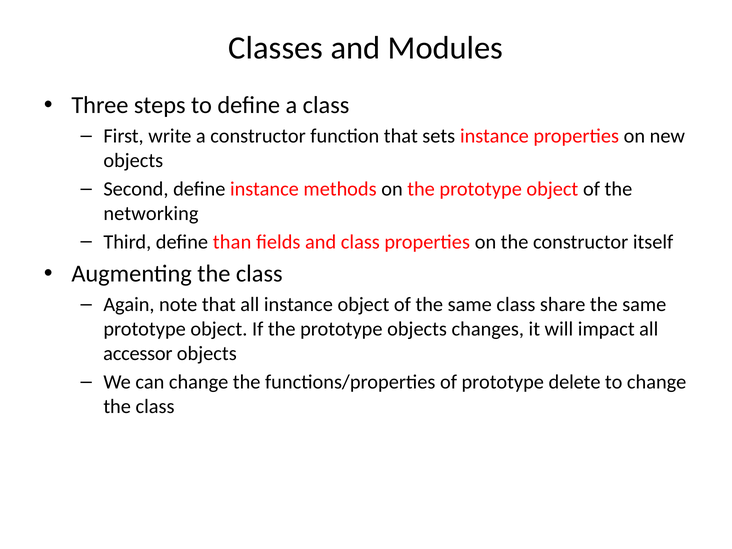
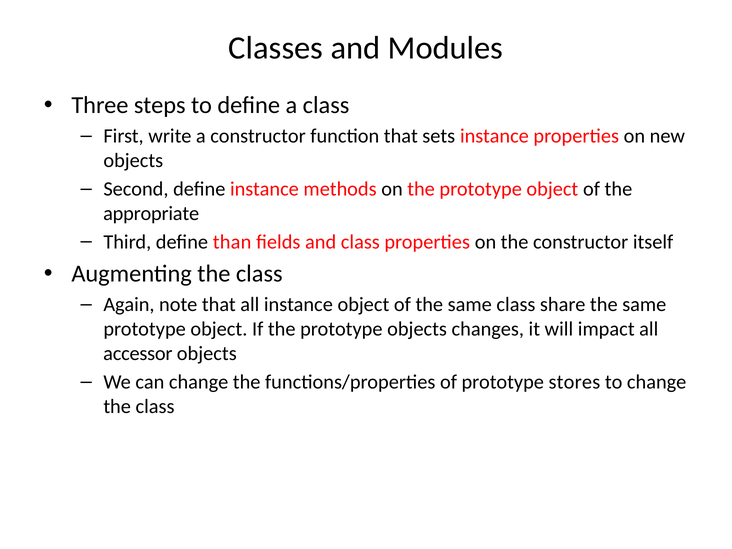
networking: networking -> appropriate
delete: delete -> stores
